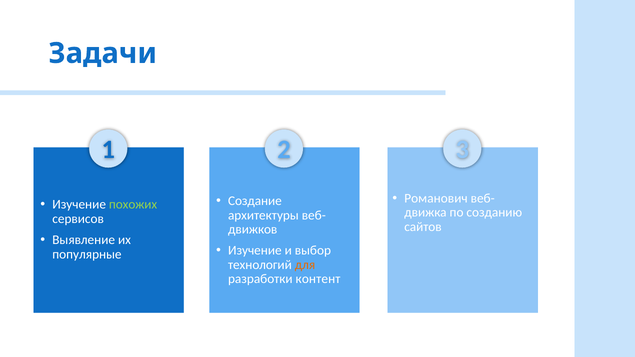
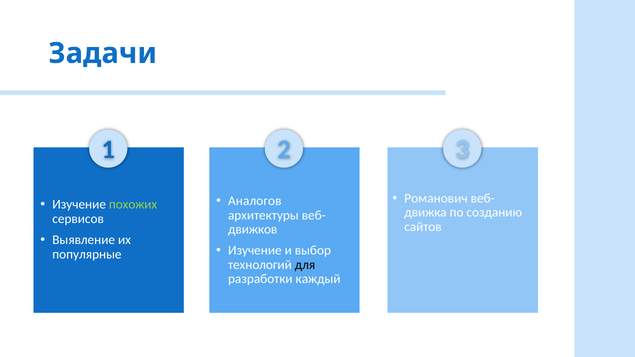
Создание: Создание -> Аналогов
для colour: orange -> black
контент: контент -> каждый
